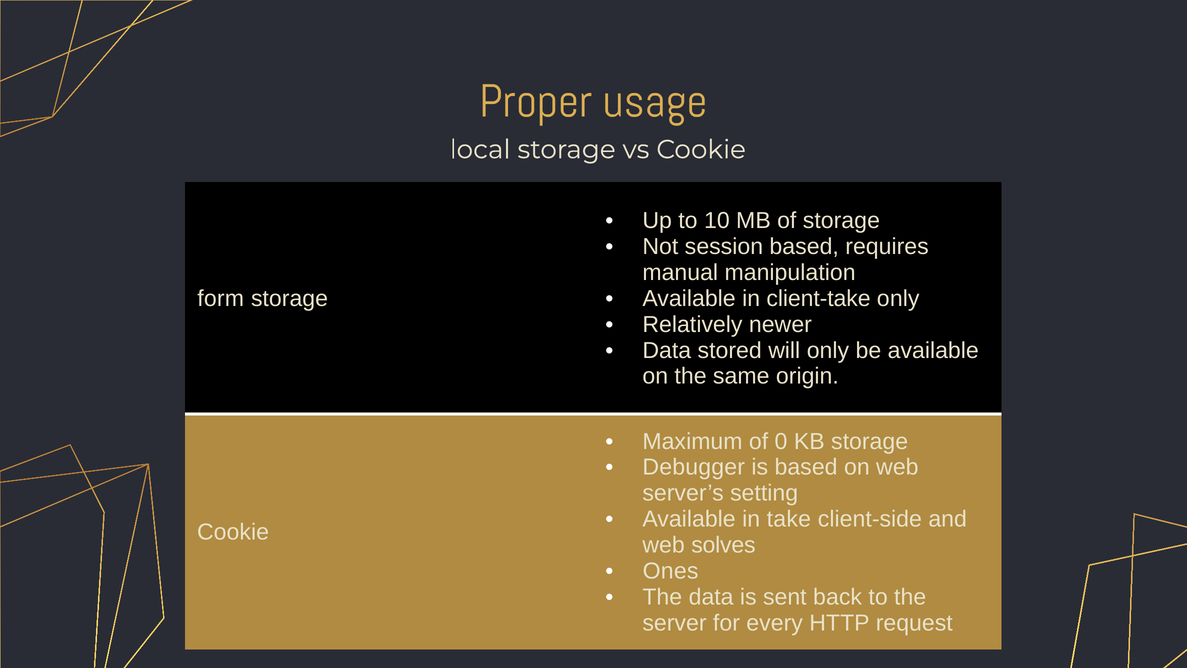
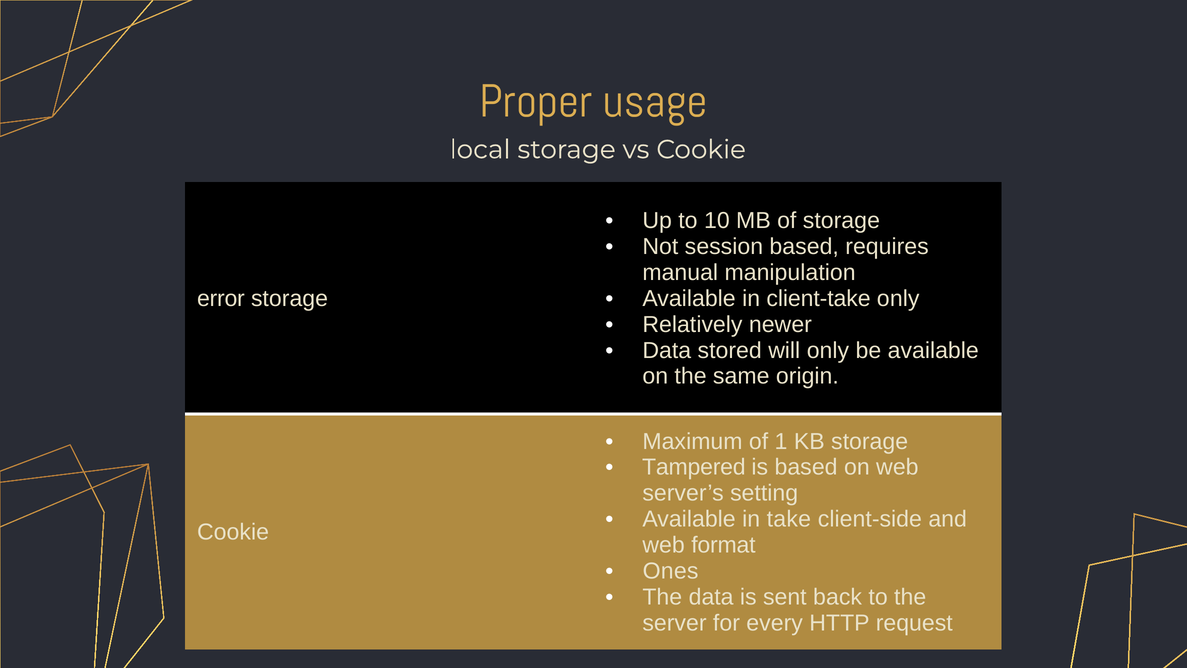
form: form -> error
0: 0 -> 1
Debugger: Debugger -> Tampered
solves: solves -> format
